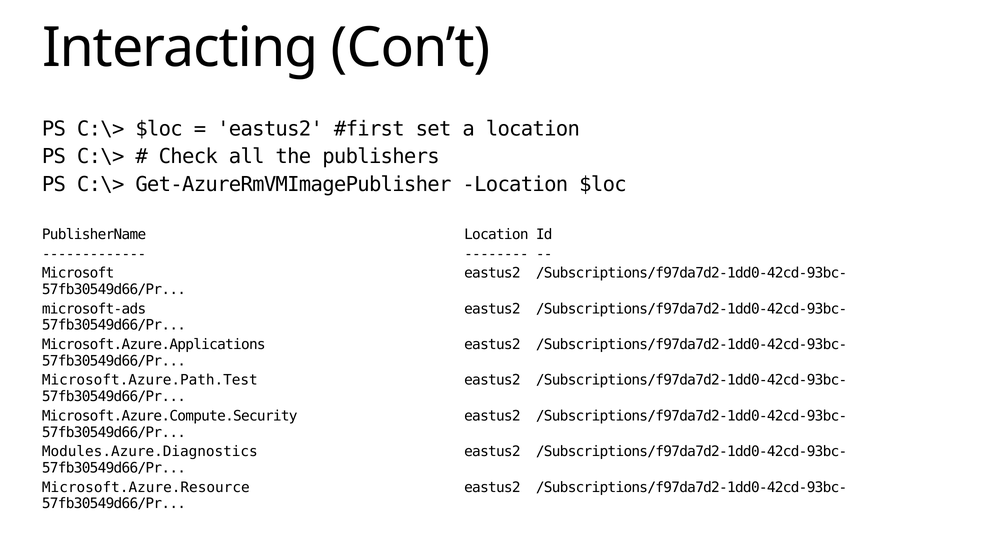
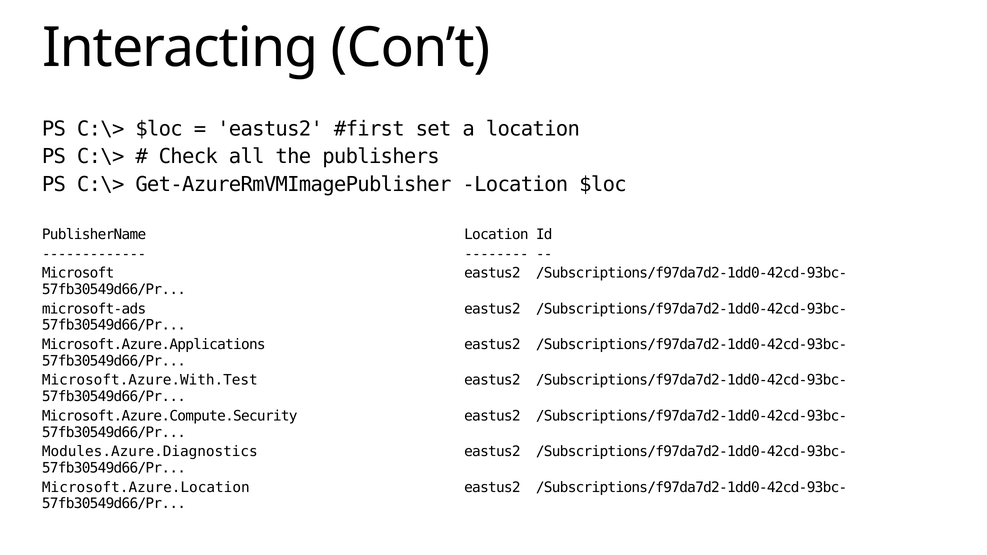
Microsoft.Azure.Path.Test: Microsoft.Azure.Path.Test -> Microsoft.Azure.With.Test
Microsoft.Azure.Resource: Microsoft.Azure.Resource -> Microsoft.Azure.Location
